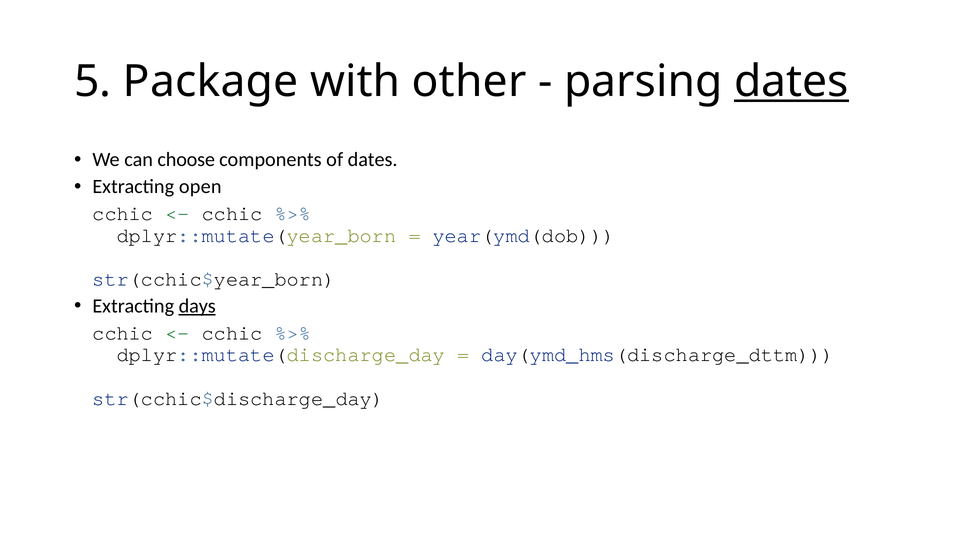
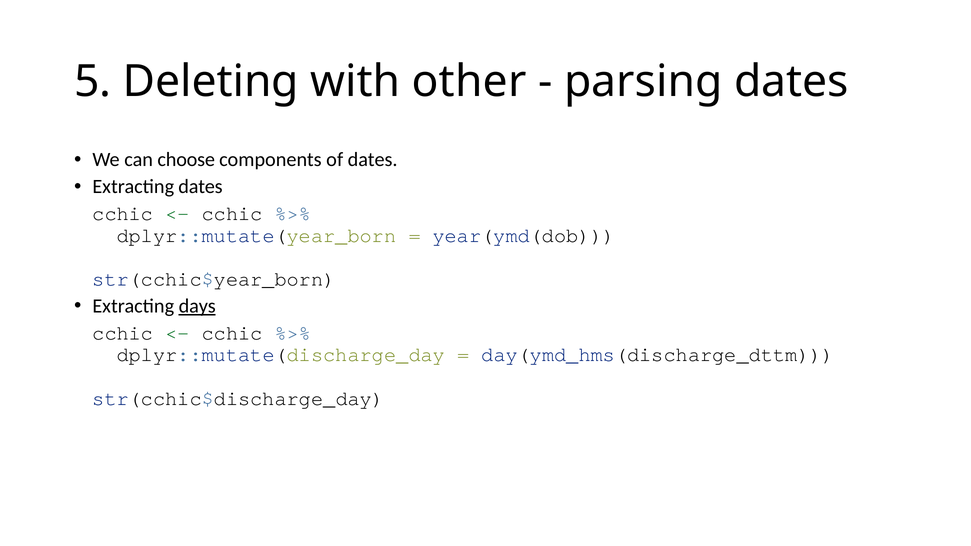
Package: Package -> Deleting
dates at (791, 82) underline: present -> none
Extracting open: open -> dates
